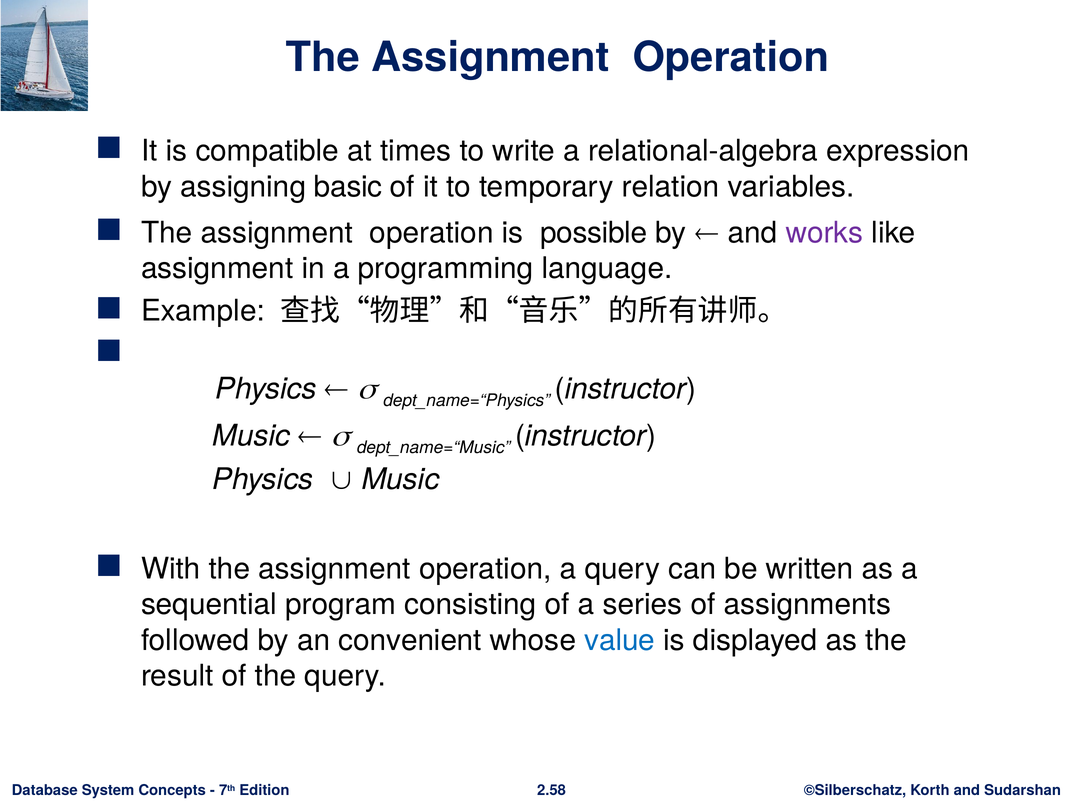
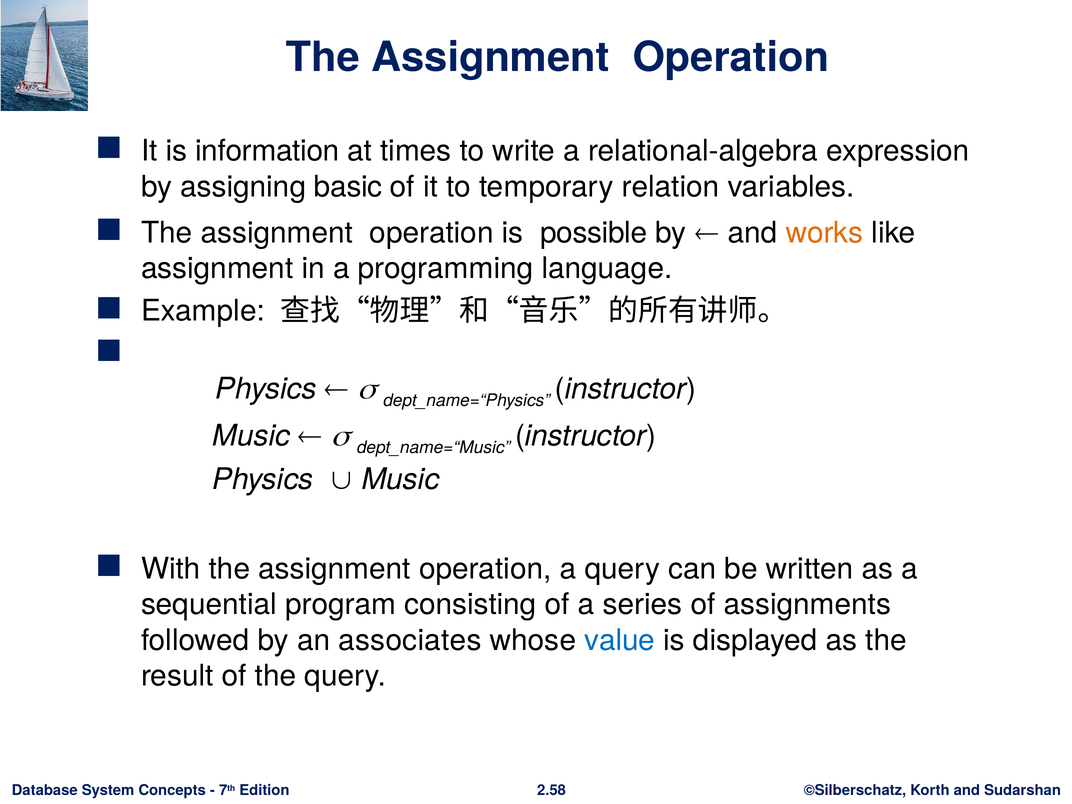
compatible: compatible -> information
works colour: purple -> orange
convenient: convenient -> associates
